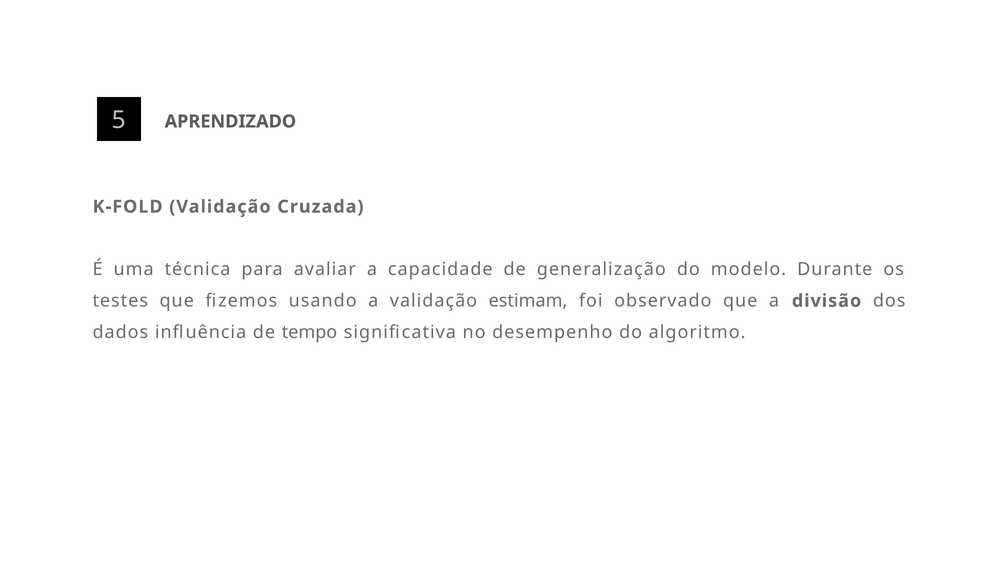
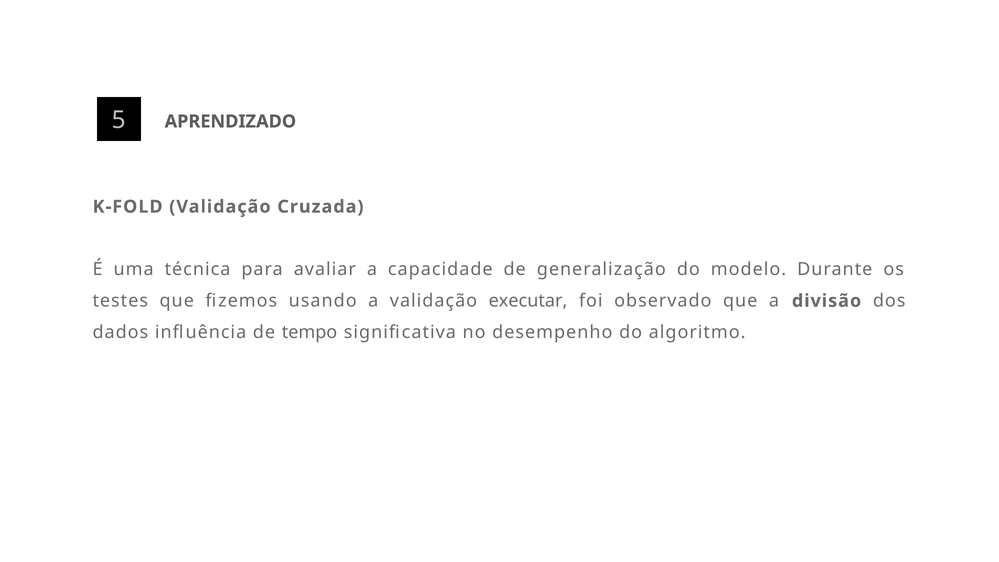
estimam: estimam -> executar
